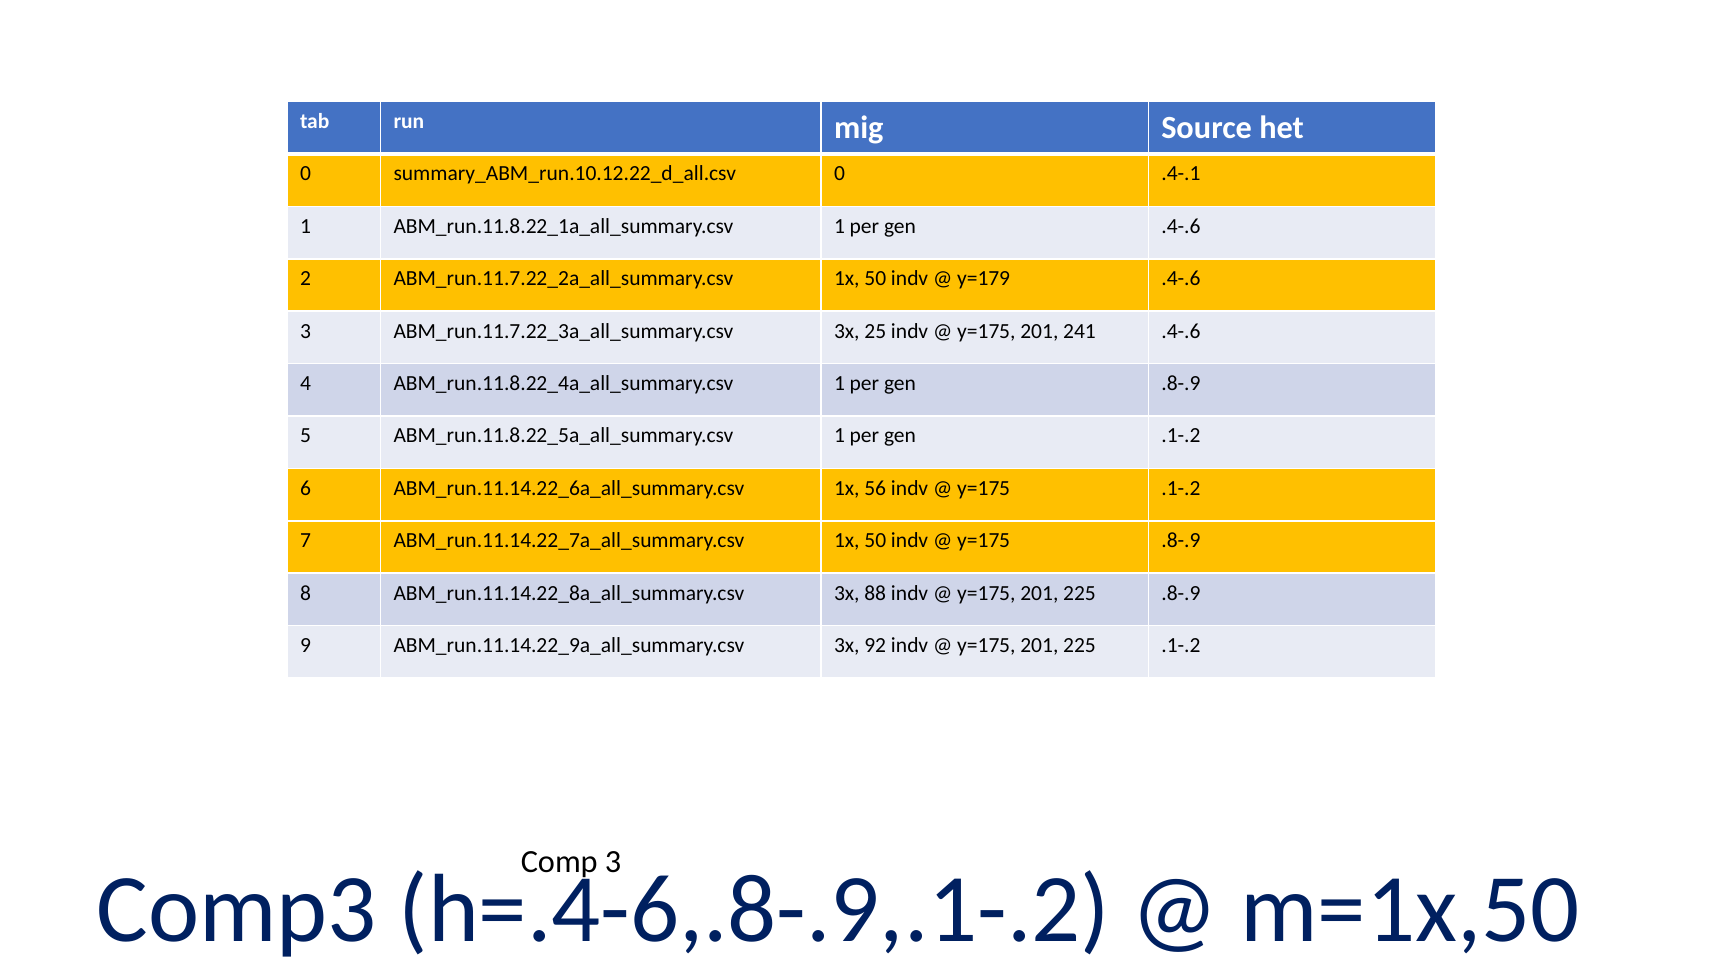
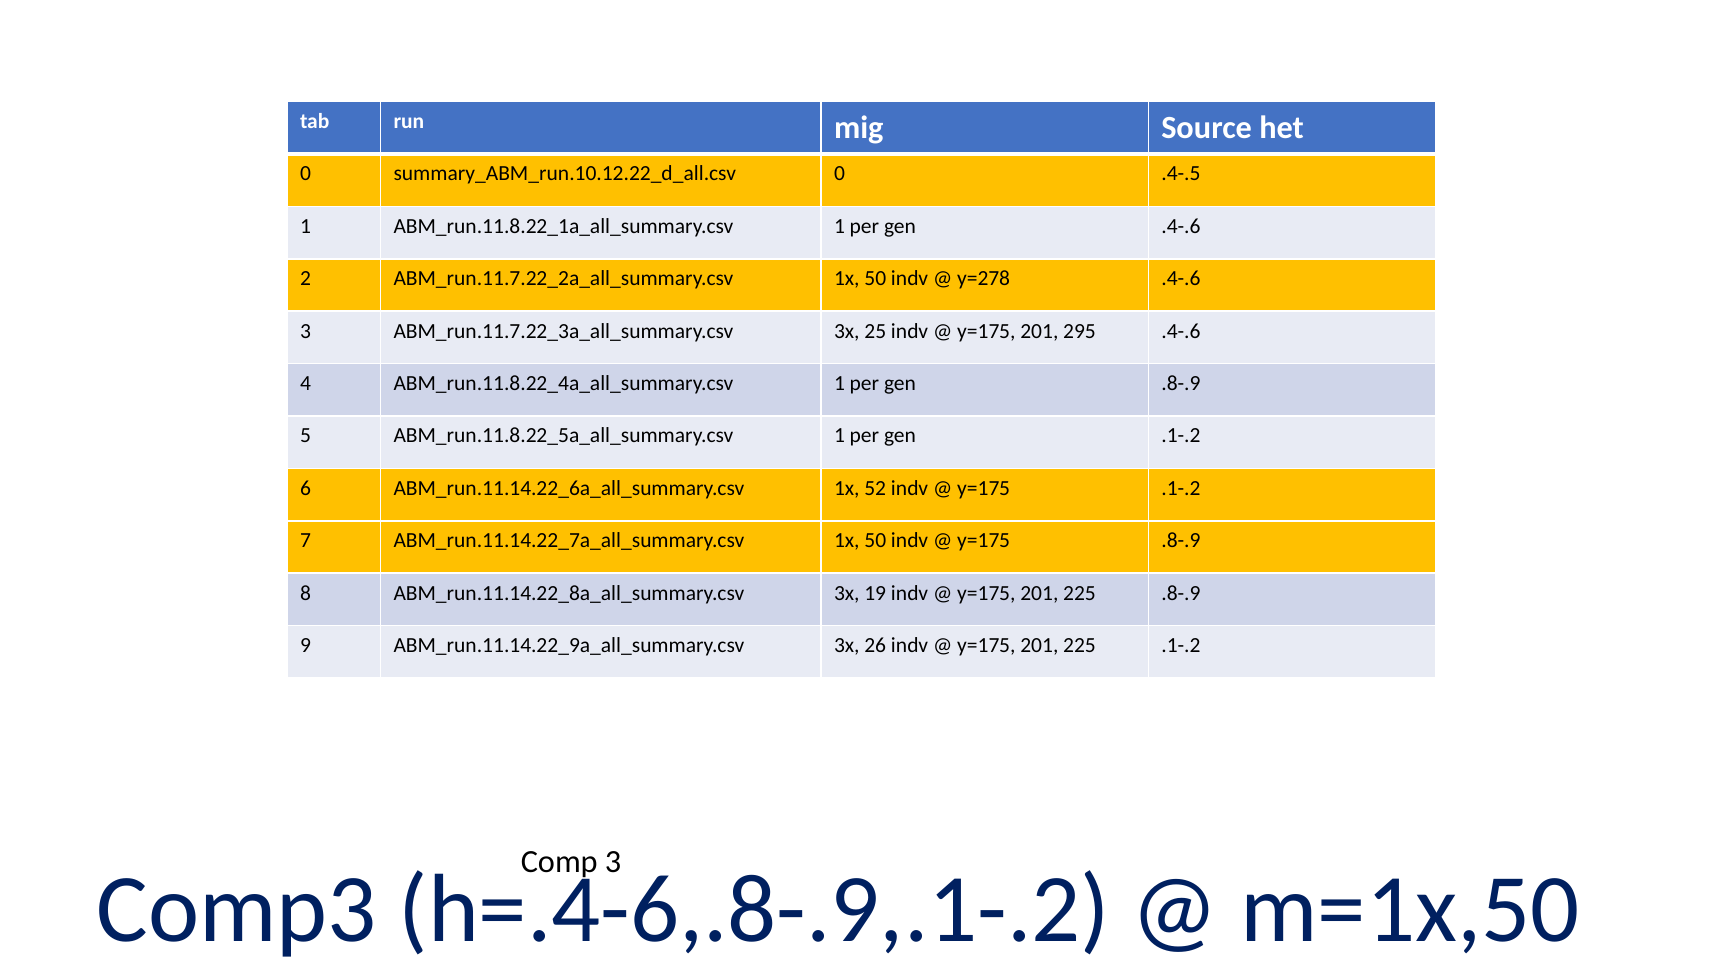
.4-.1: .4-.1 -> .4-.5
y=179: y=179 -> y=278
241: 241 -> 295
56: 56 -> 52
88: 88 -> 19
92: 92 -> 26
